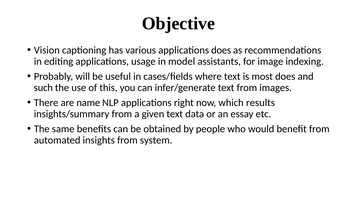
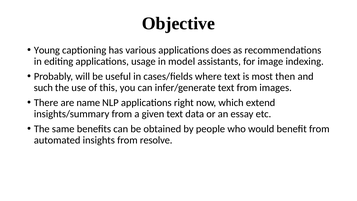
Vision: Vision -> Young
most does: does -> then
results: results -> extend
system: system -> resolve
